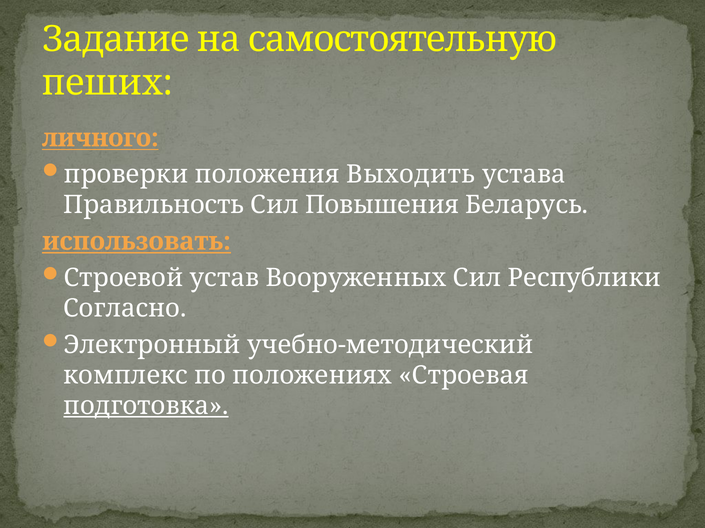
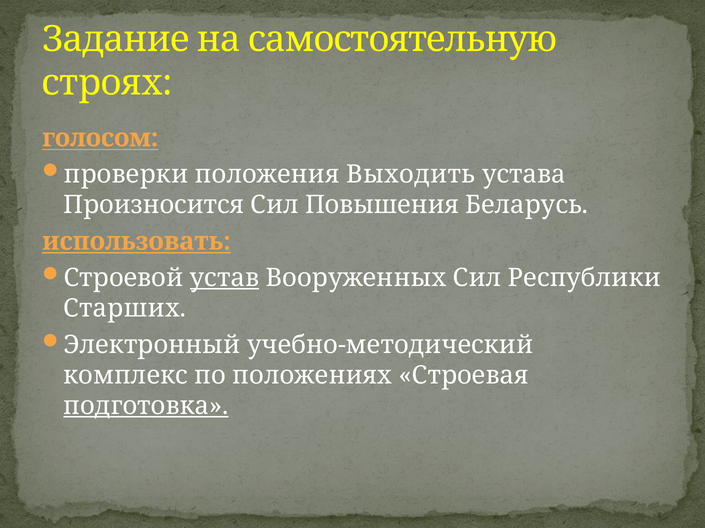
пеших: пеших -> строях
личного: личного -> голосом
Правильность: Правильность -> Произносится
устав underline: none -> present
Согласно: Согласно -> Старших
